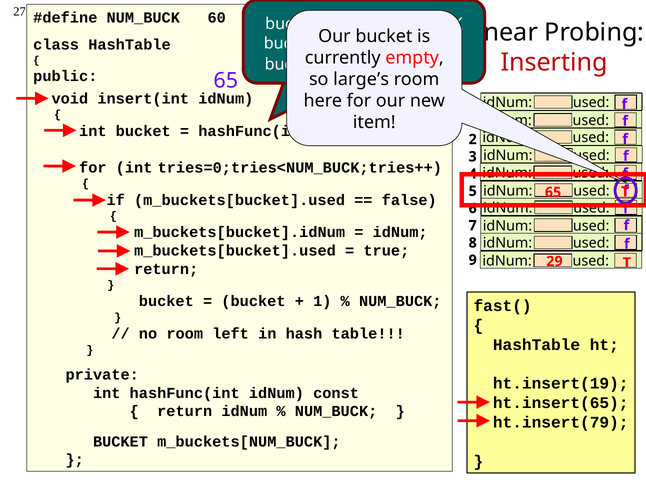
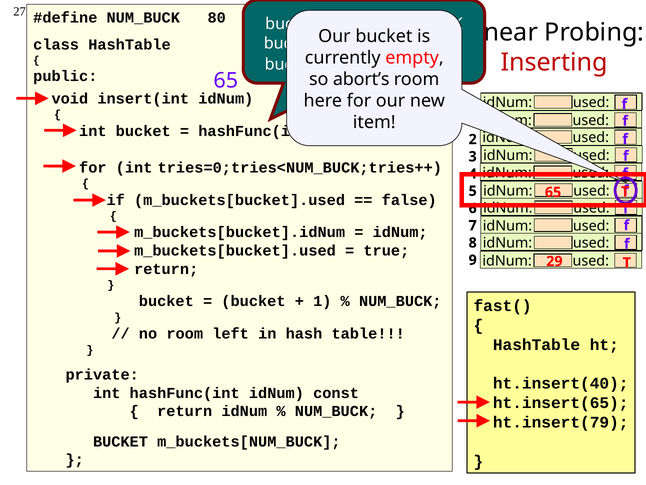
60: 60 -> 80
large’s: large’s -> abort’s
ht.insert(19: ht.insert(19 -> ht.insert(40
